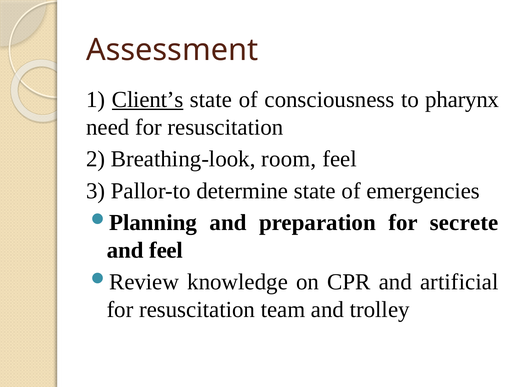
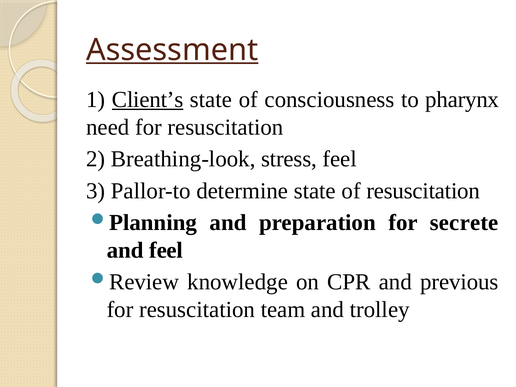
Assessment underline: none -> present
room: room -> stress
of emergencies: emergencies -> resuscitation
artificial: artificial -> previous
